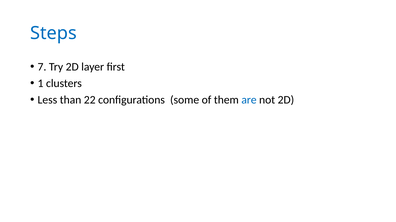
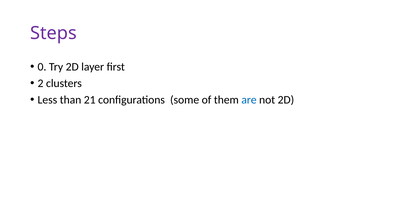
Steps colour: blue -> purple
7: 7 -> 0
1: 1 -> 2
22: 22 -> 21
